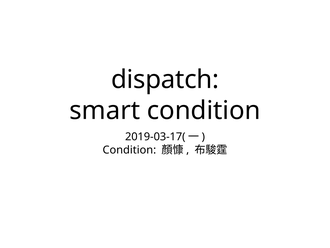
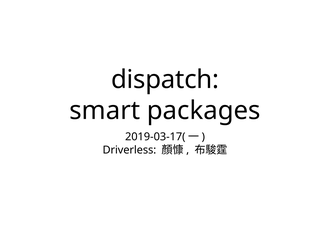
smart condition: condition -> packages
Condition at (129, 150): Condition -> Driverless
